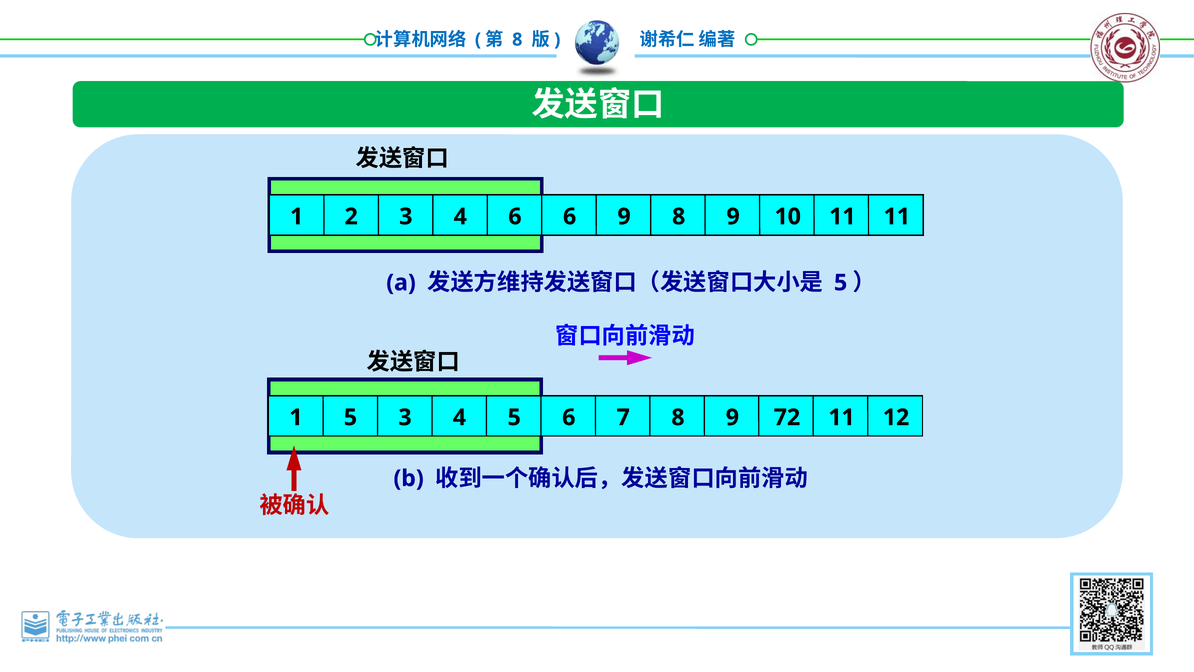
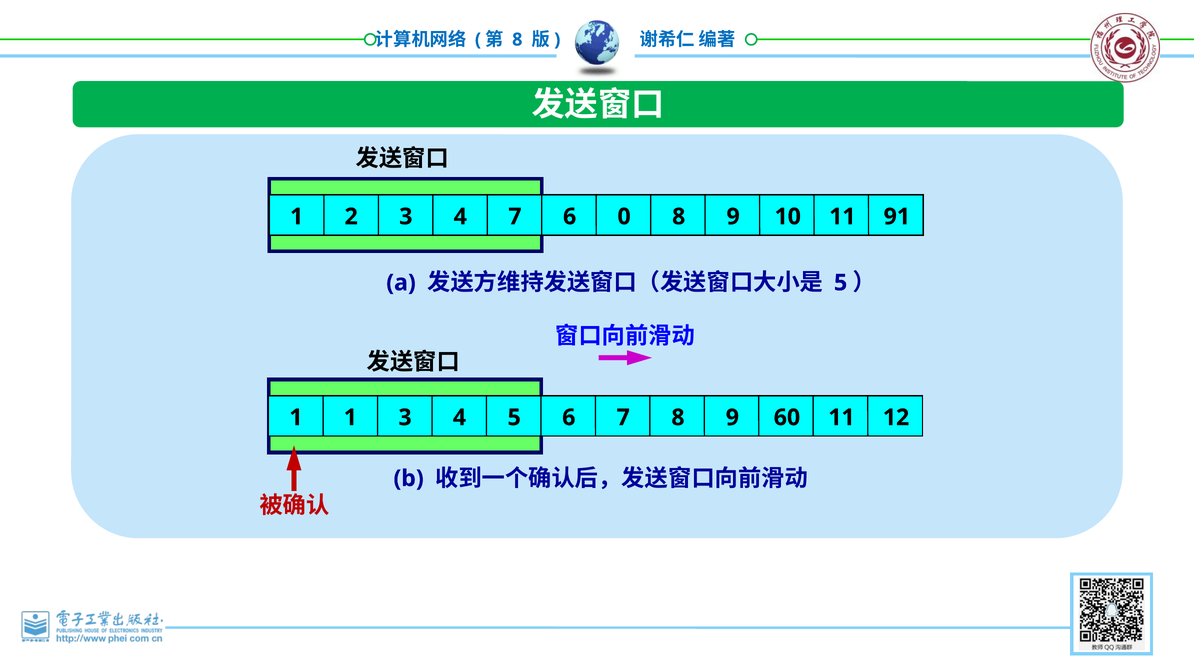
4 6: 6 -> 7
6 9: 9 -> 0
11 11: 11 -> 91
1 5: 5 -> 1
72: 72 -> 60
